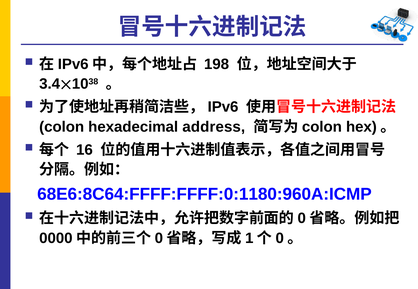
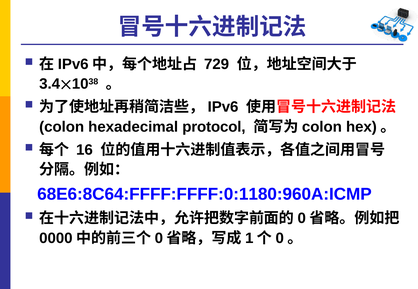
198: 198 -> 729
address: address -> protocol
